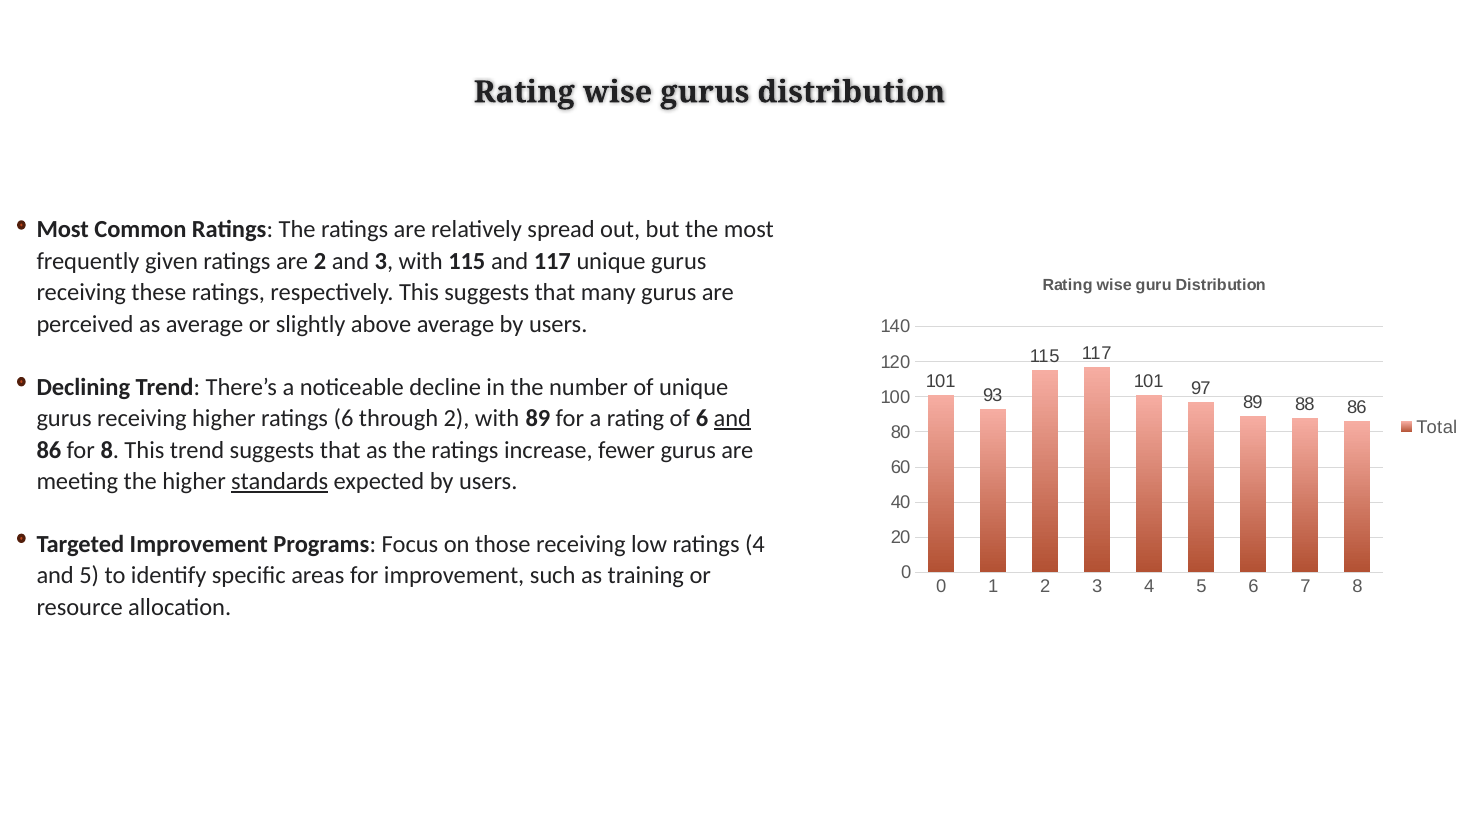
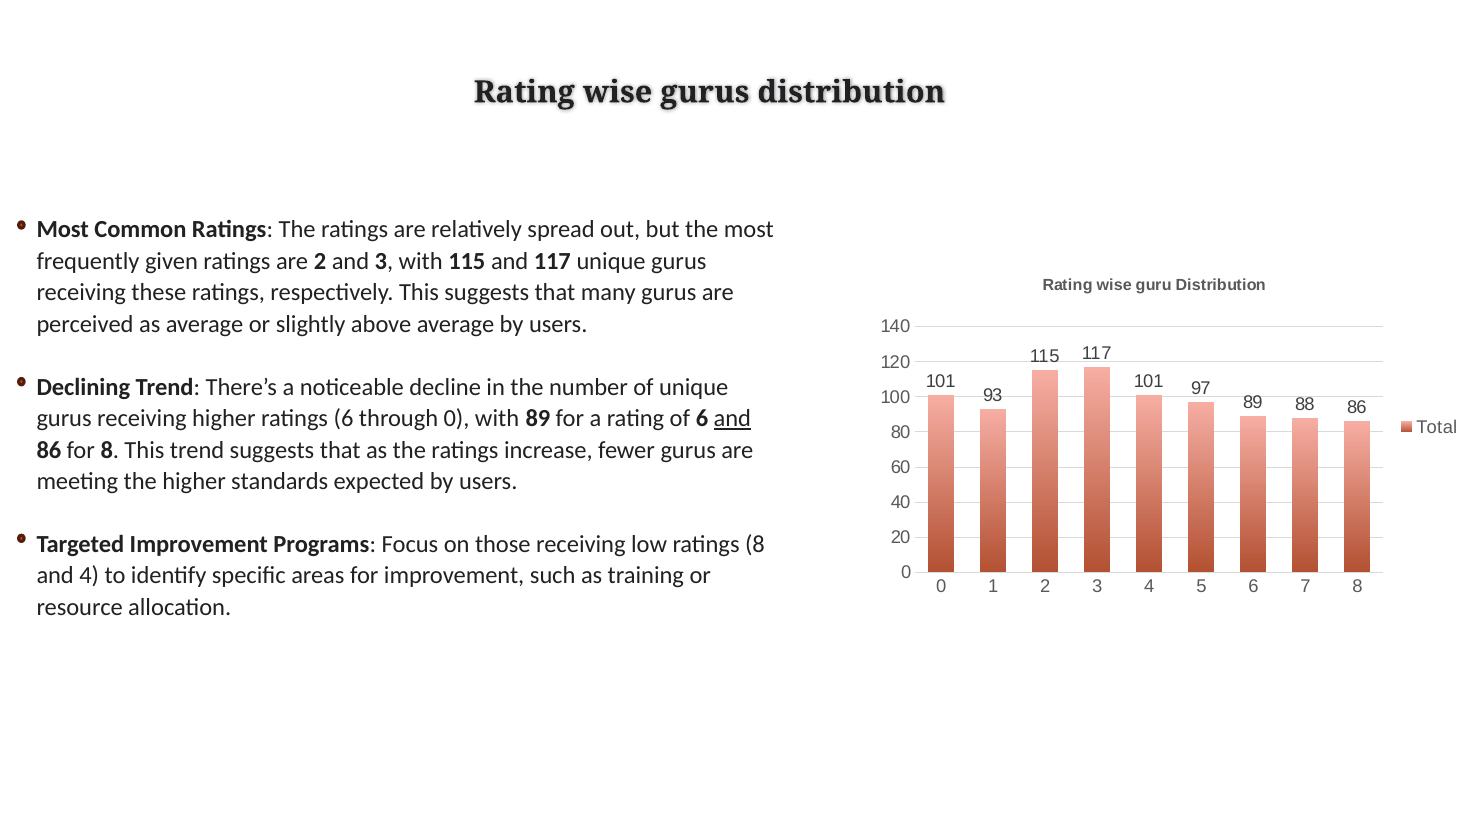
through 2: 2 -> 0
standards underline: present -> none
ratings 4: 4 -> 8
and 5: 5 -> 4
